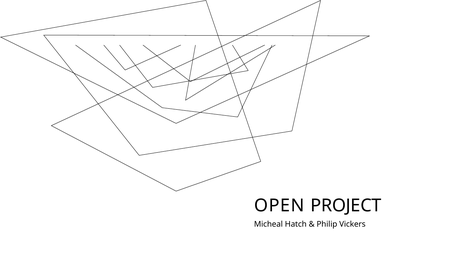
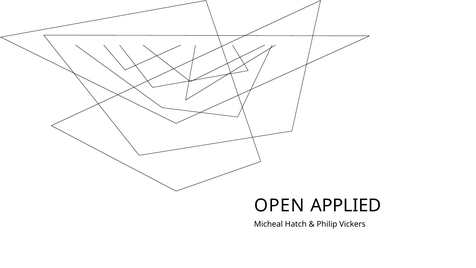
PROJECT: PROJECT -> APPLIED
